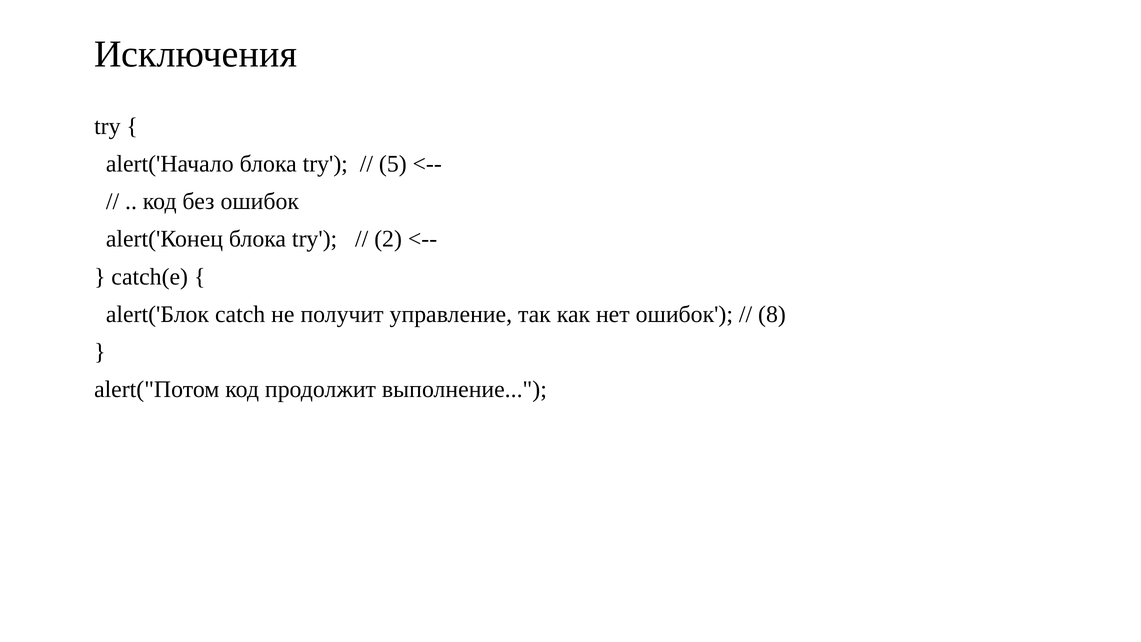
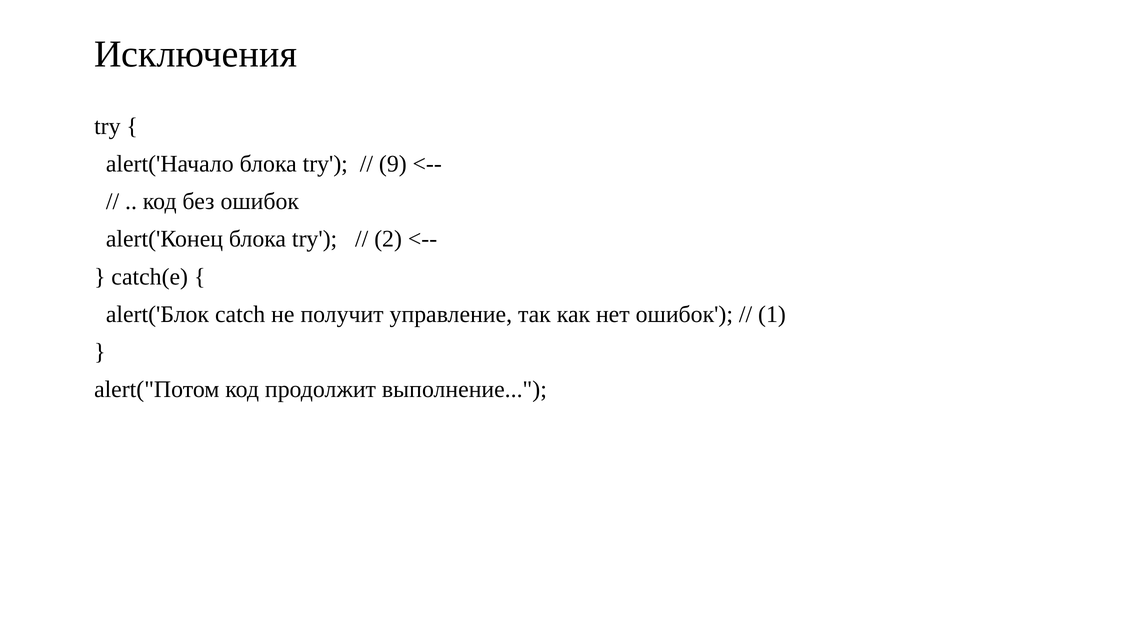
5: 5 -> 9
8: 8 -> 1
